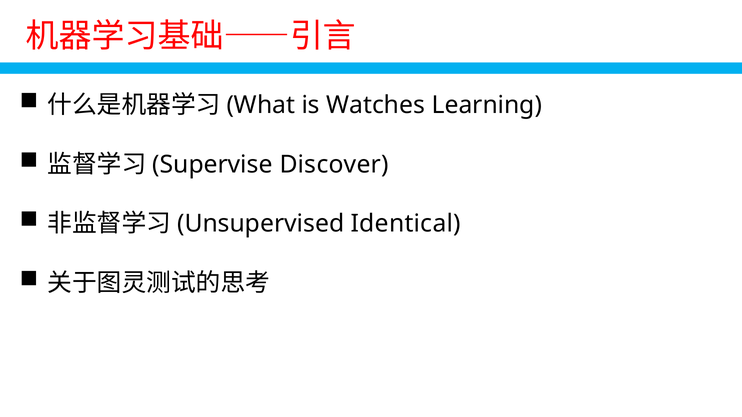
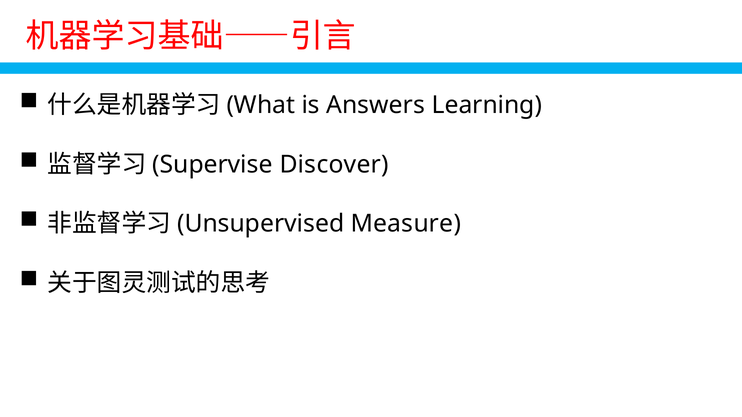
Watches: Watches -> Answers
Identical: Identical -> Measure
